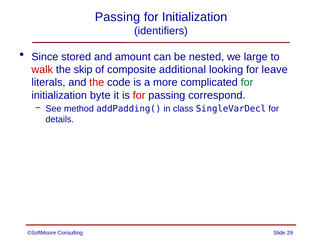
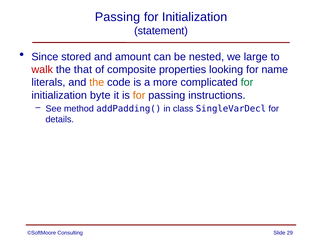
identifiers: identifiers -> statement
skip: skip -> that
additional: additional -> properties
leave: leave -> name
the at (97, 83) colour: red -> orange
for at (139, 95) colour: red -> orange
correspond: correspond -> instructions
